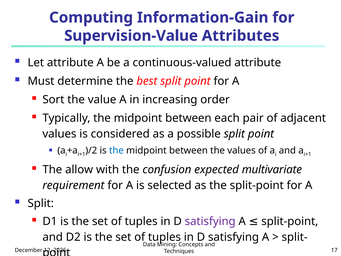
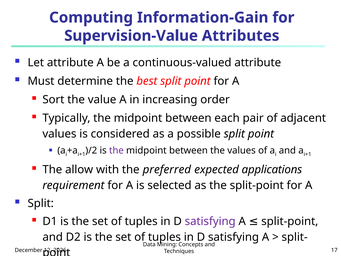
the at (116, 150) colour: blue -> purple
confusion: confusion -> preferred
multivariate: multivariate -> applications
